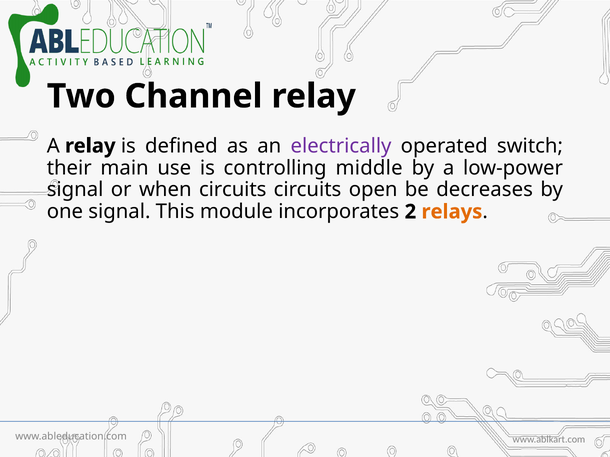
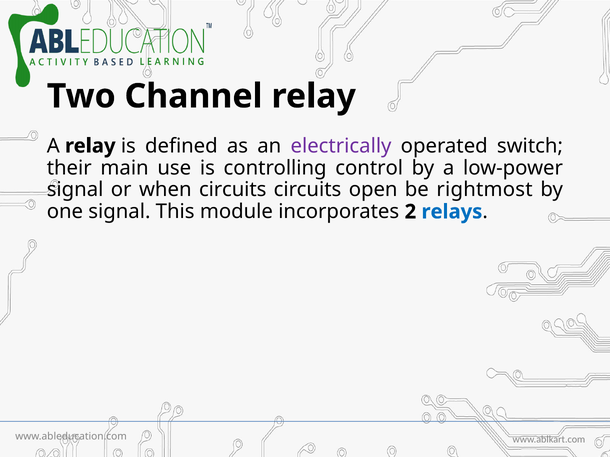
middle: middle -> control
decreases: decreases -> rightmost
relays colour: orange -> blue
